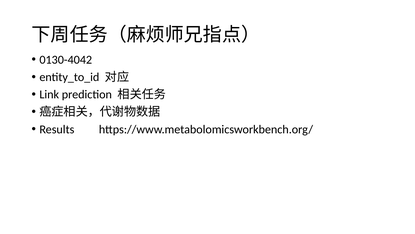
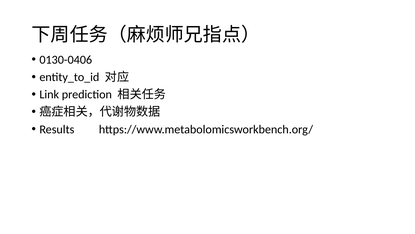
0130-4042: 0130-4042 -> 0130-0406
